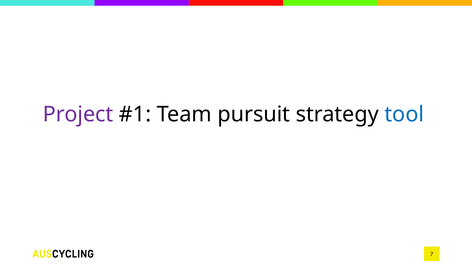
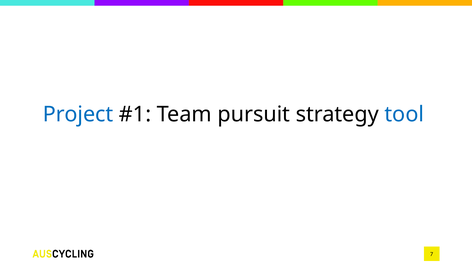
Project colour: purple -> blue
